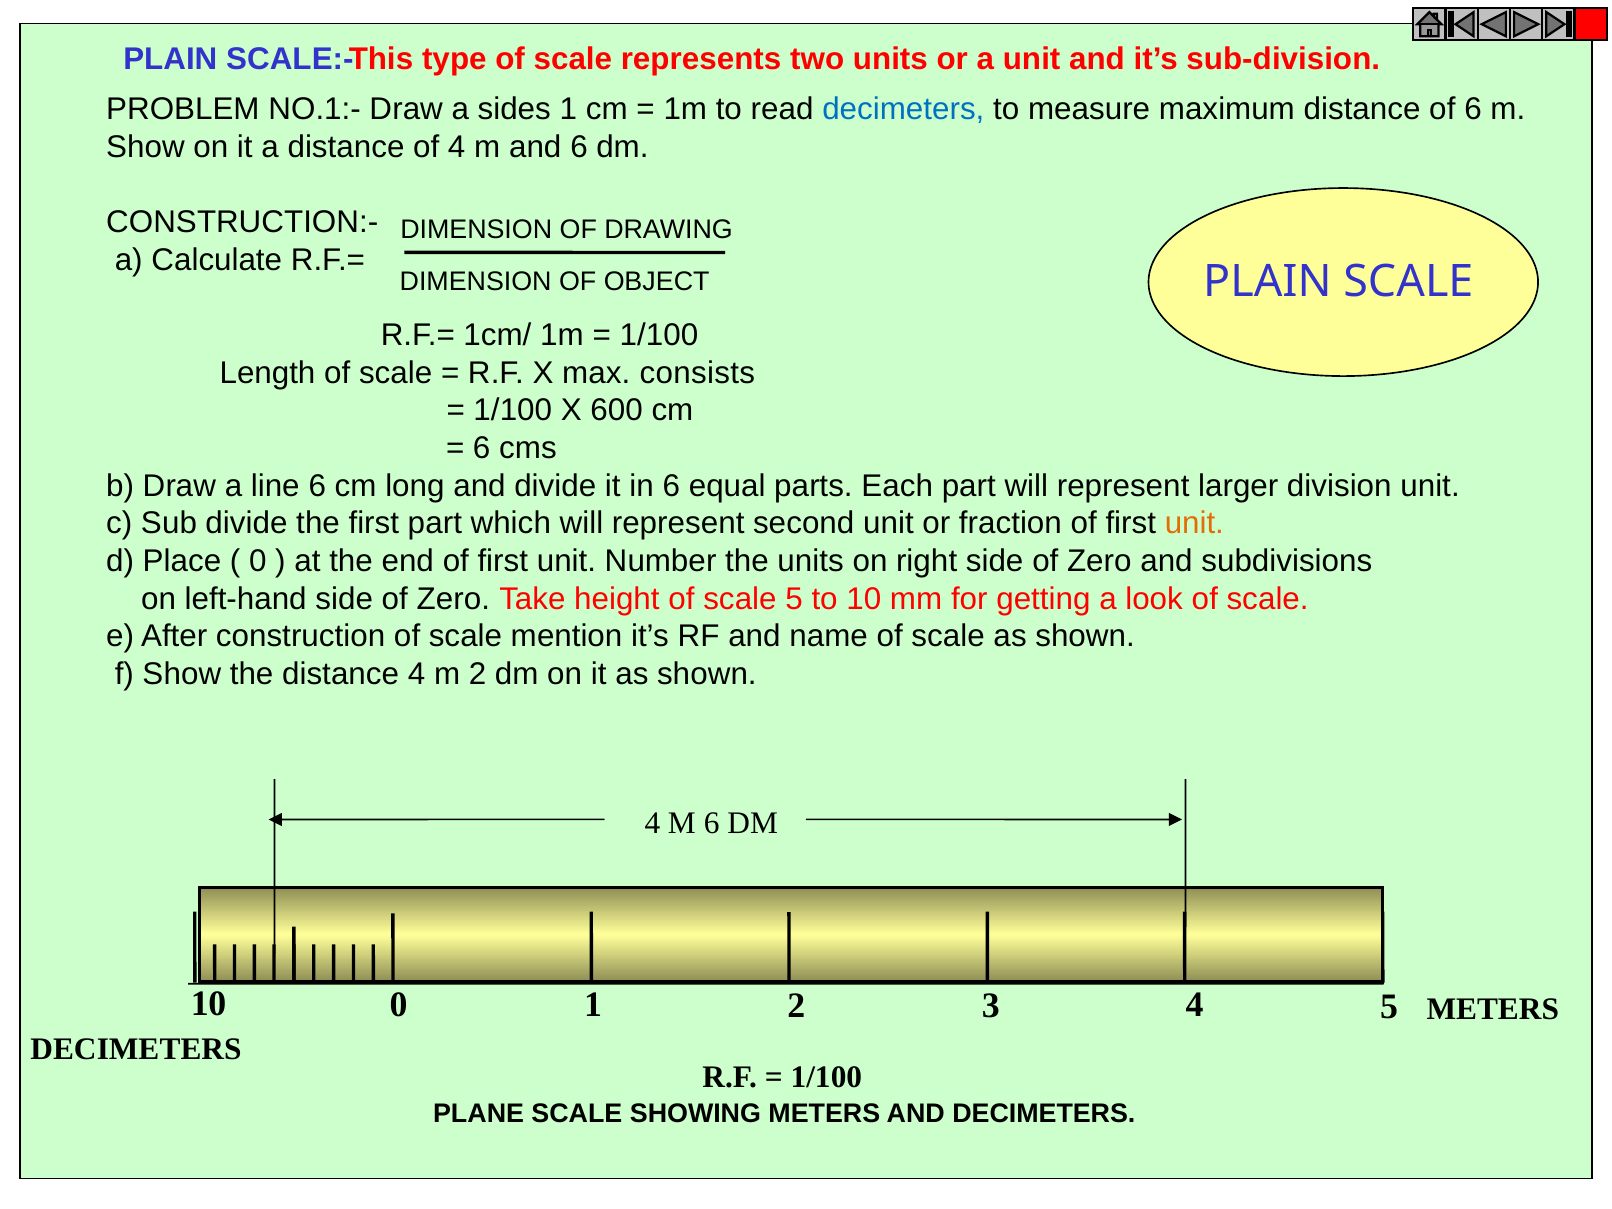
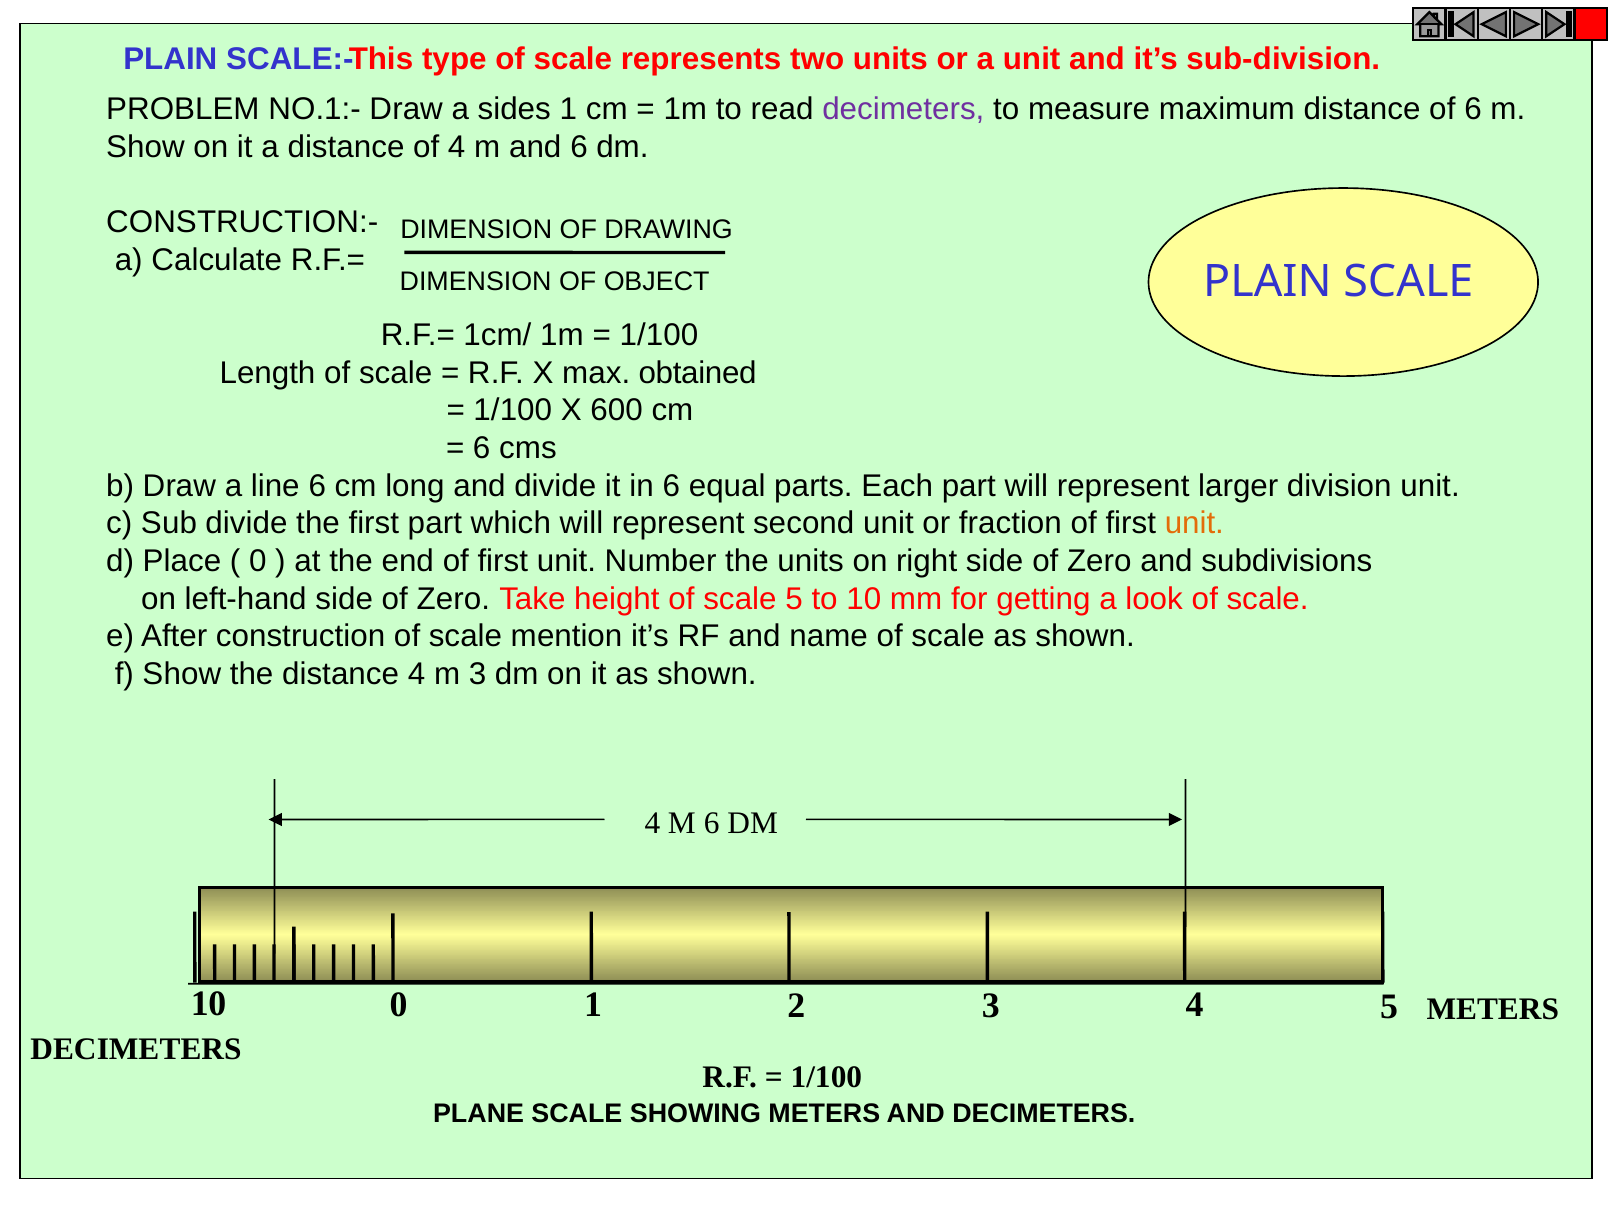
decimeters at (903, 109) colour: blue -> purple
consists: consists -> obtained
m 2: 2 -> 3
